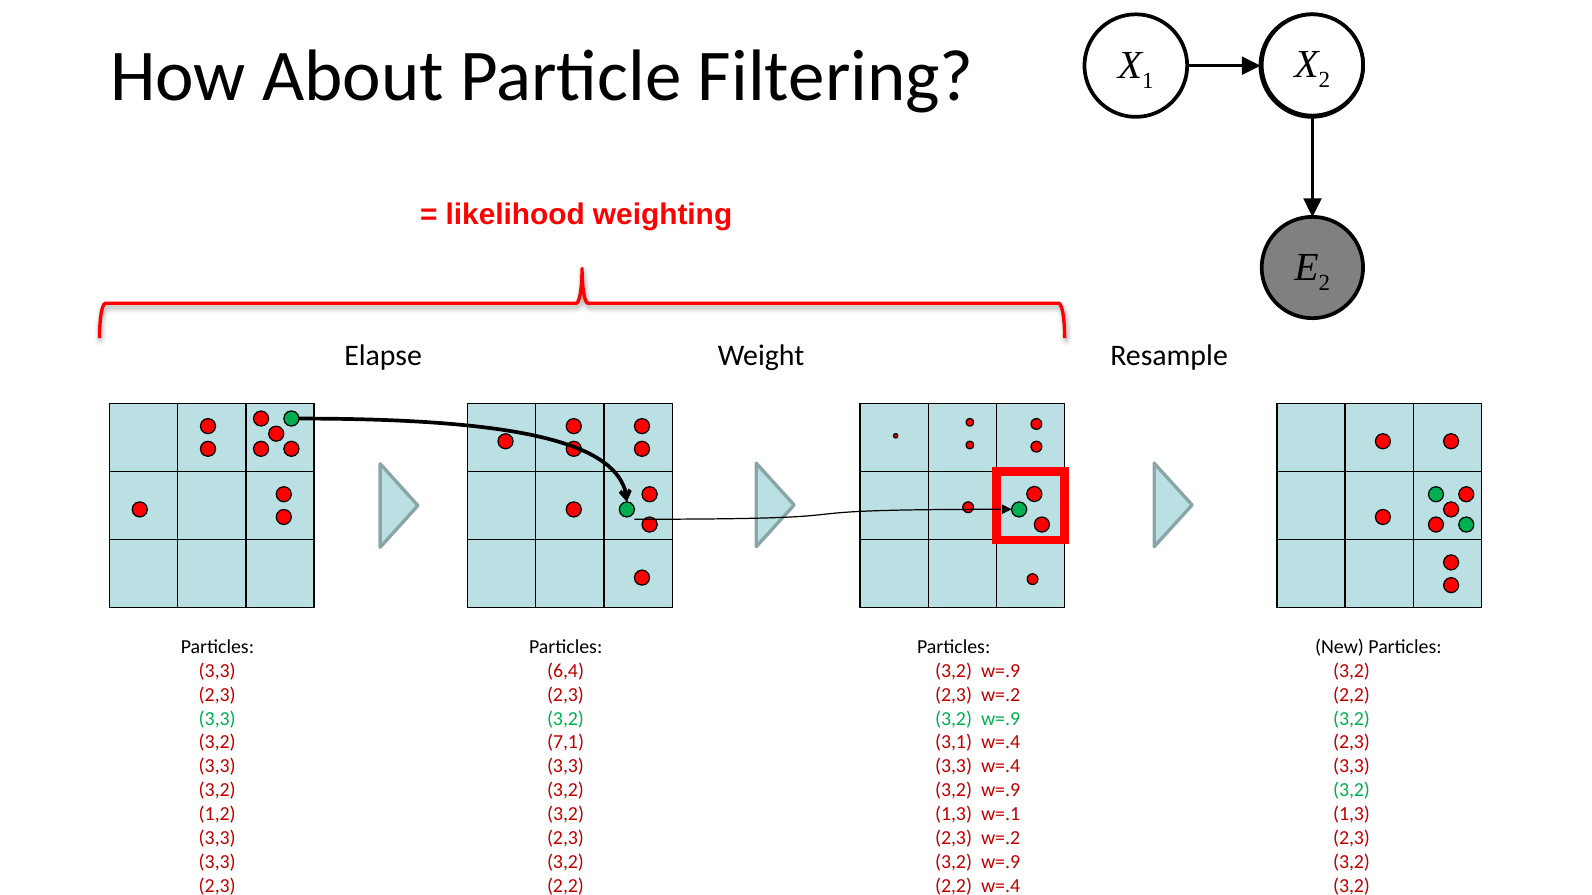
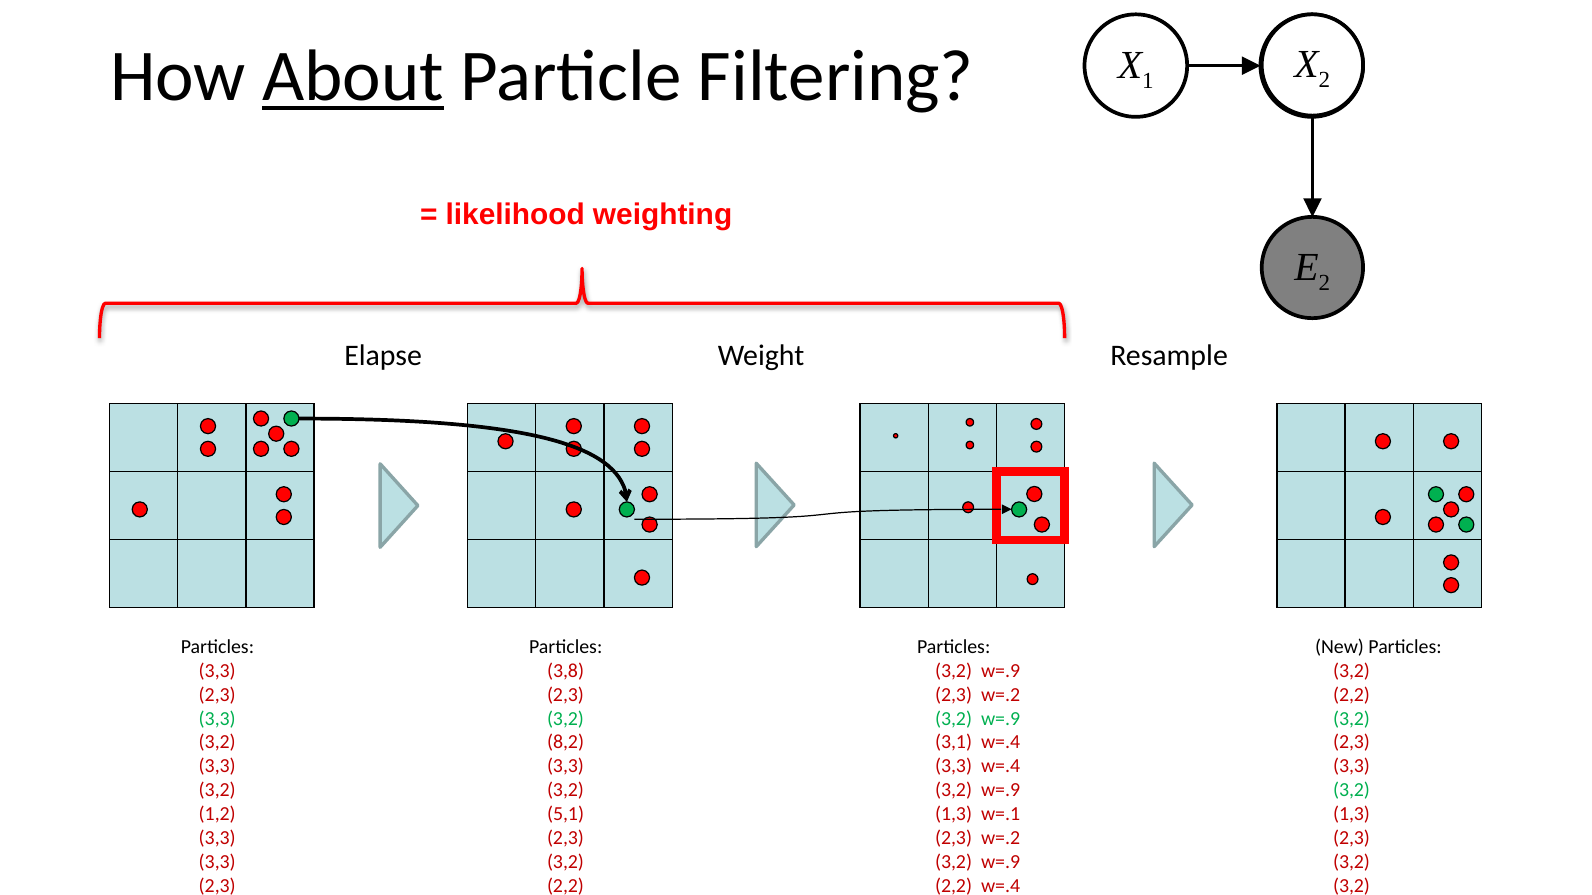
About underline: none -> present
6,4: 6,4 -> 3,8
7,1: 7,1 -> 8,2
3,2 at (566, 814): 3,2 -> 5,1
